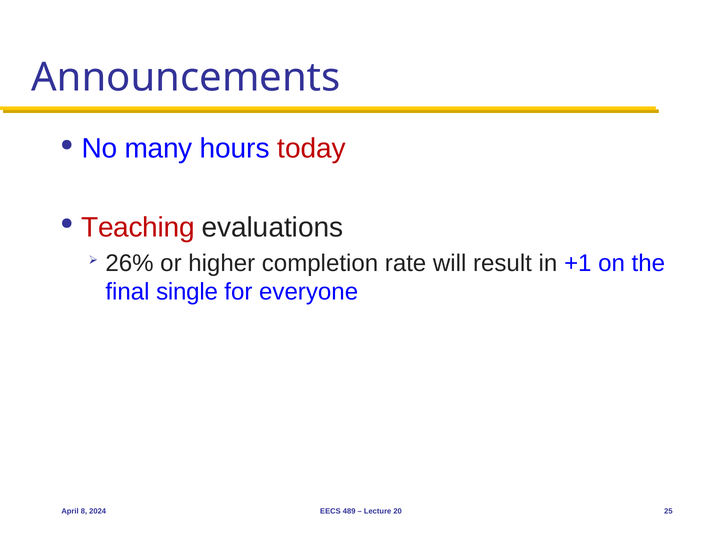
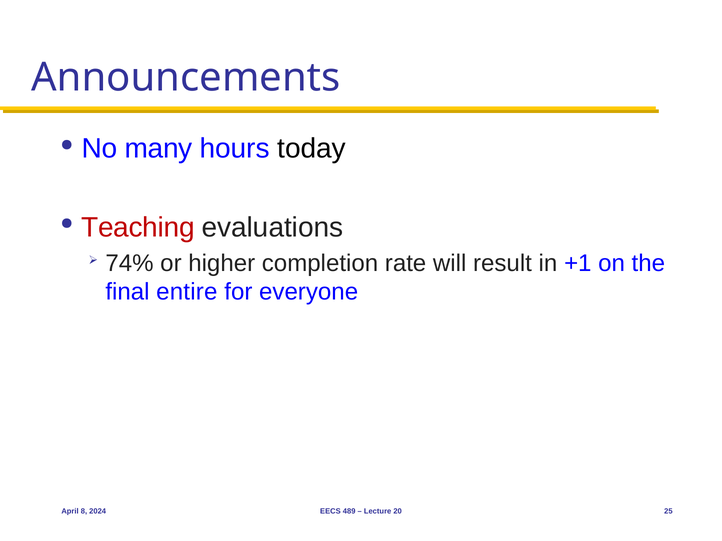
today colour: red -> black
26%: 26% -> 74%
single: single -> entire
